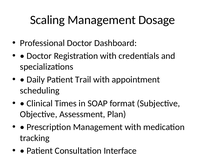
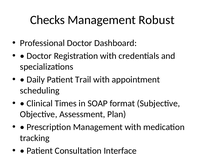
Scaling: Scaling -> Checks
Dosage: Dosage -> Robust
